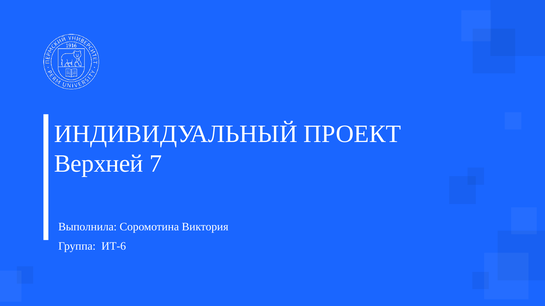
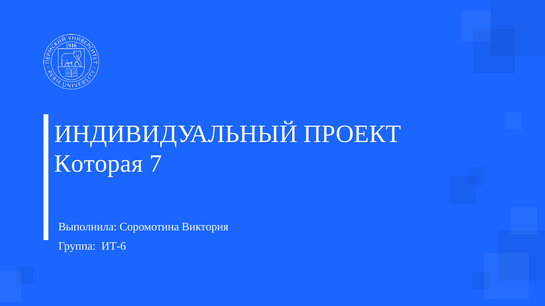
Верхней: Верхней -> Которая
